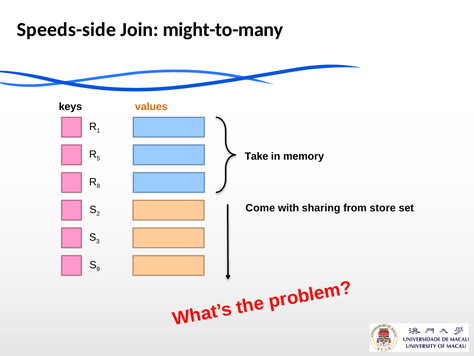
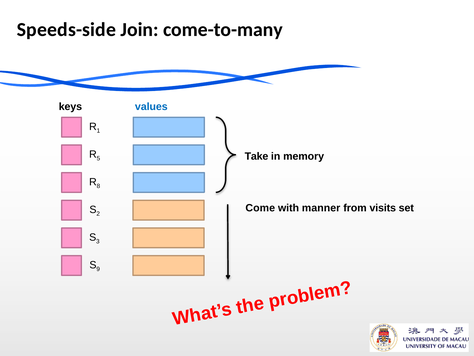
might-to-many: might-to-many -> come-to-many
values colour: orange -> blue
sharing: sharing -> manner
store: store -> visits
